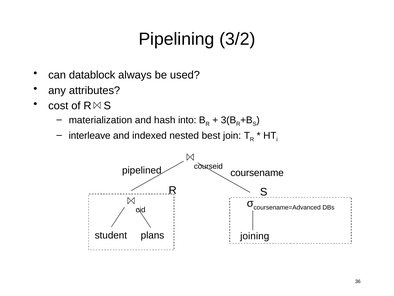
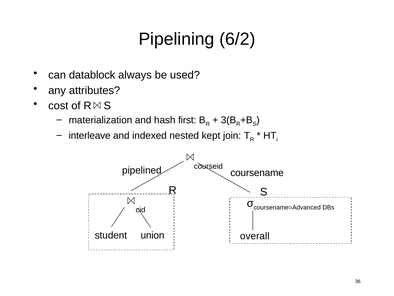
3/2: 3/2 -> 6/2
into: into -> first
best: best -> kept
plans: plans -> union
joining: joining -> overall
